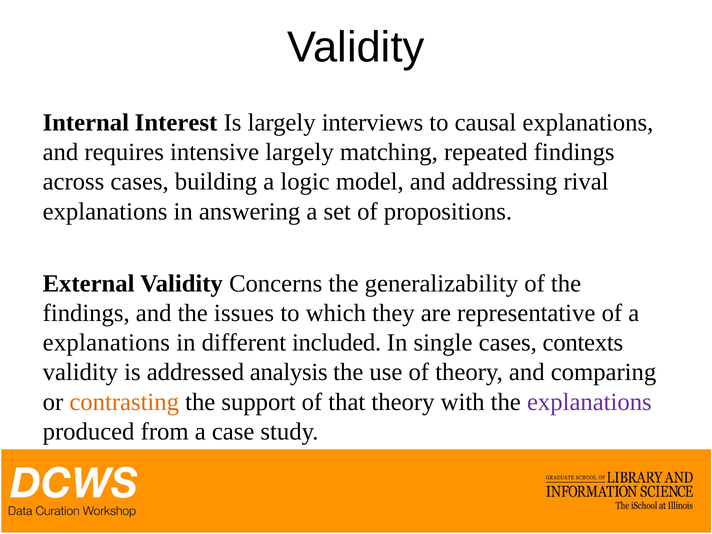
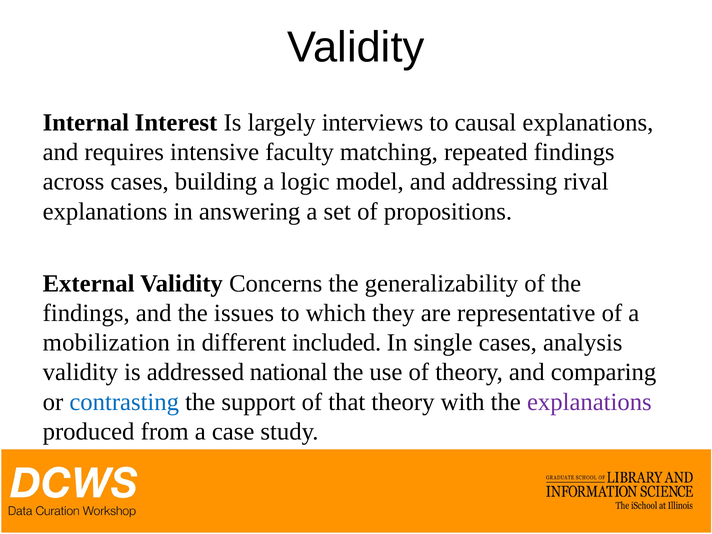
intensive largely: largely -> faculty
explanations at (106, 343): explanations -> mobilization
contexts: contexts -> analysis
analysis: analysis -> national
contrasting colour: orange -> blue
